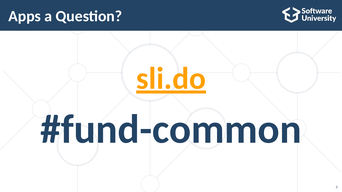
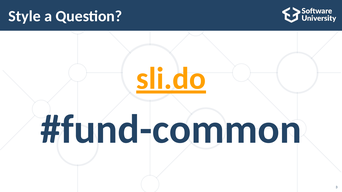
Apps: Apps -> Style
